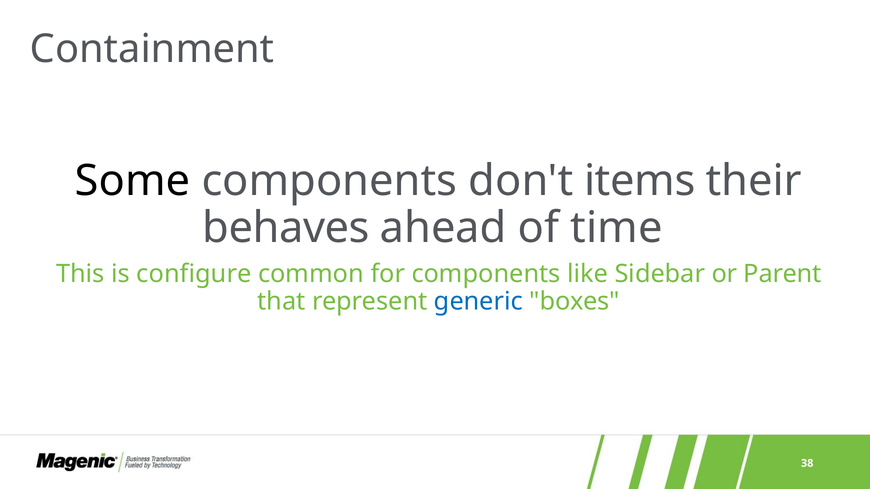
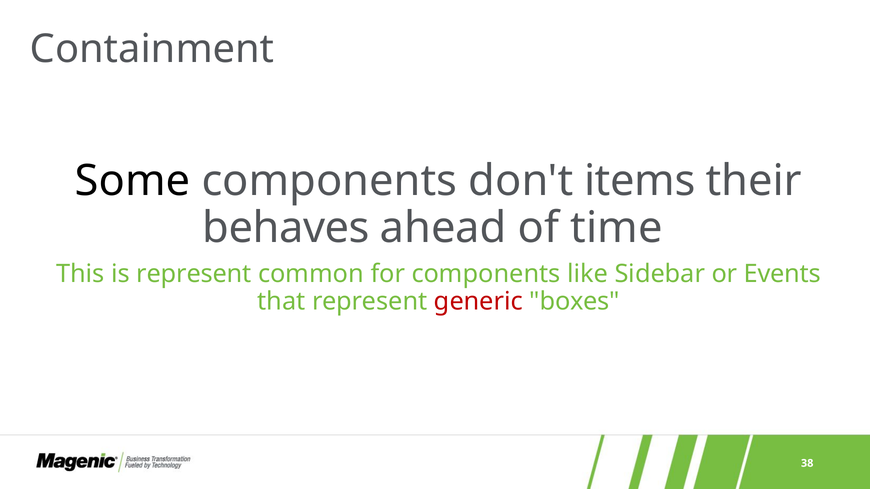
is configure: configure -> represent
Parent: Parent -> Events
generic colour: blue -> red
